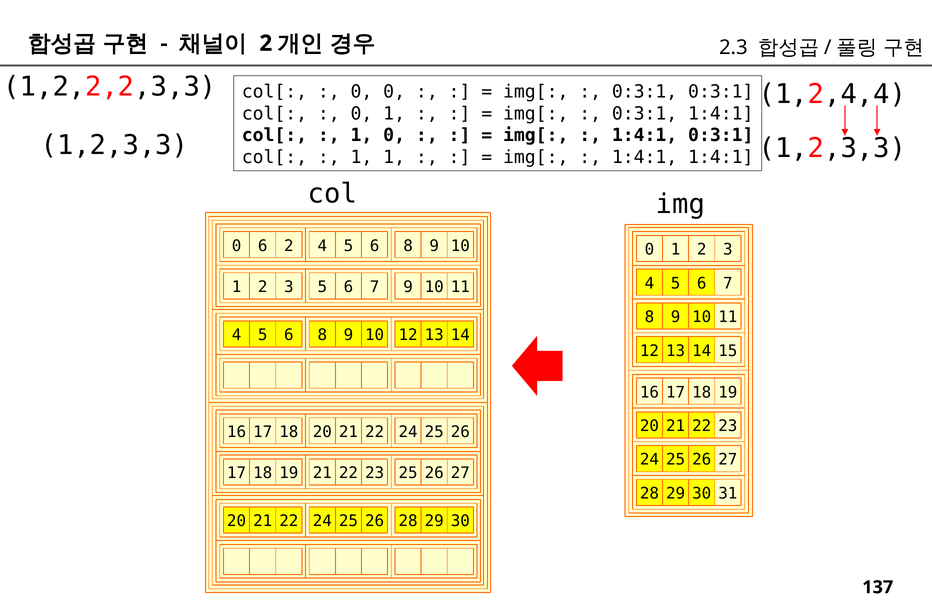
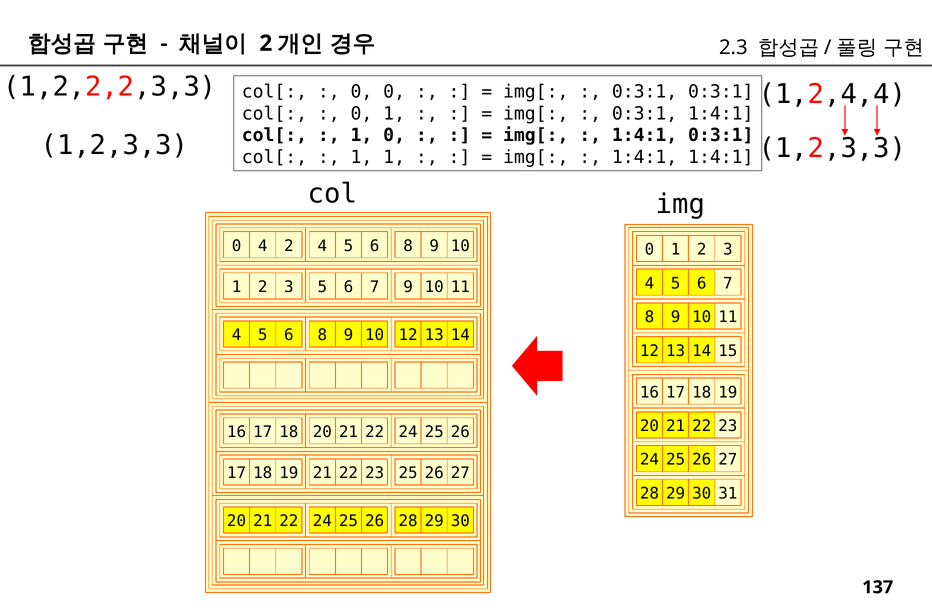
0 6: 6 -> 4
